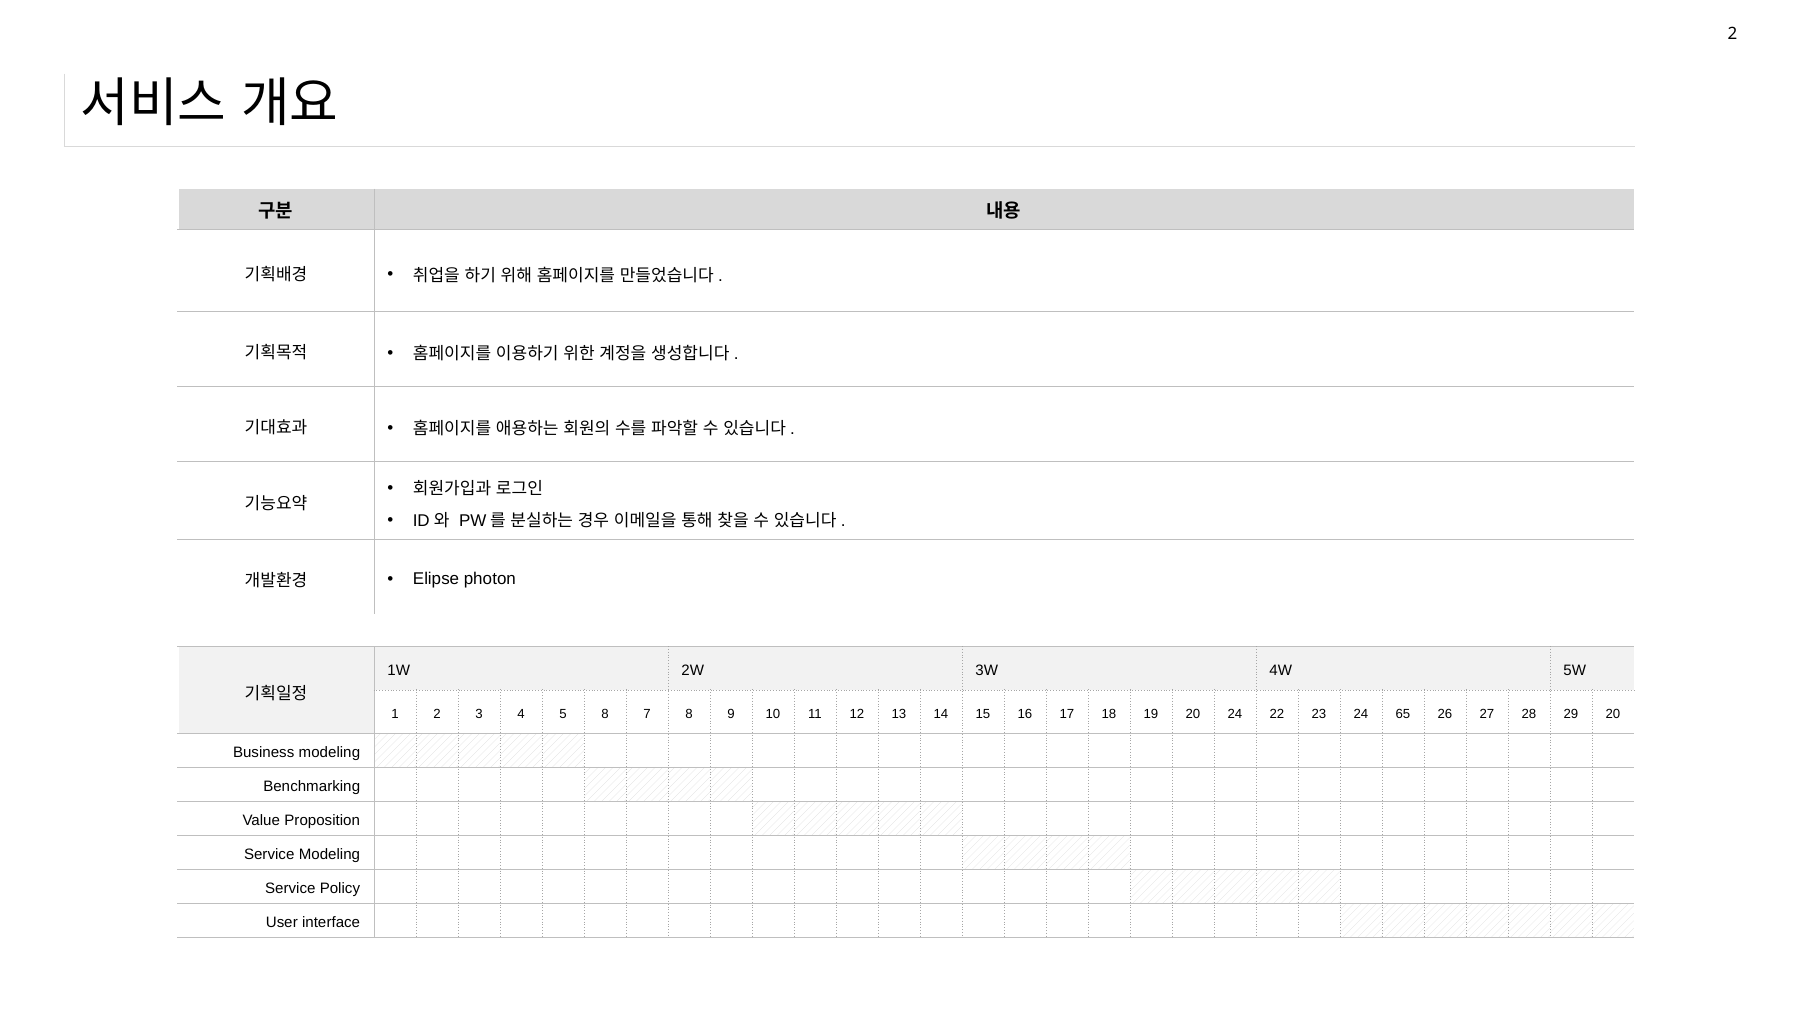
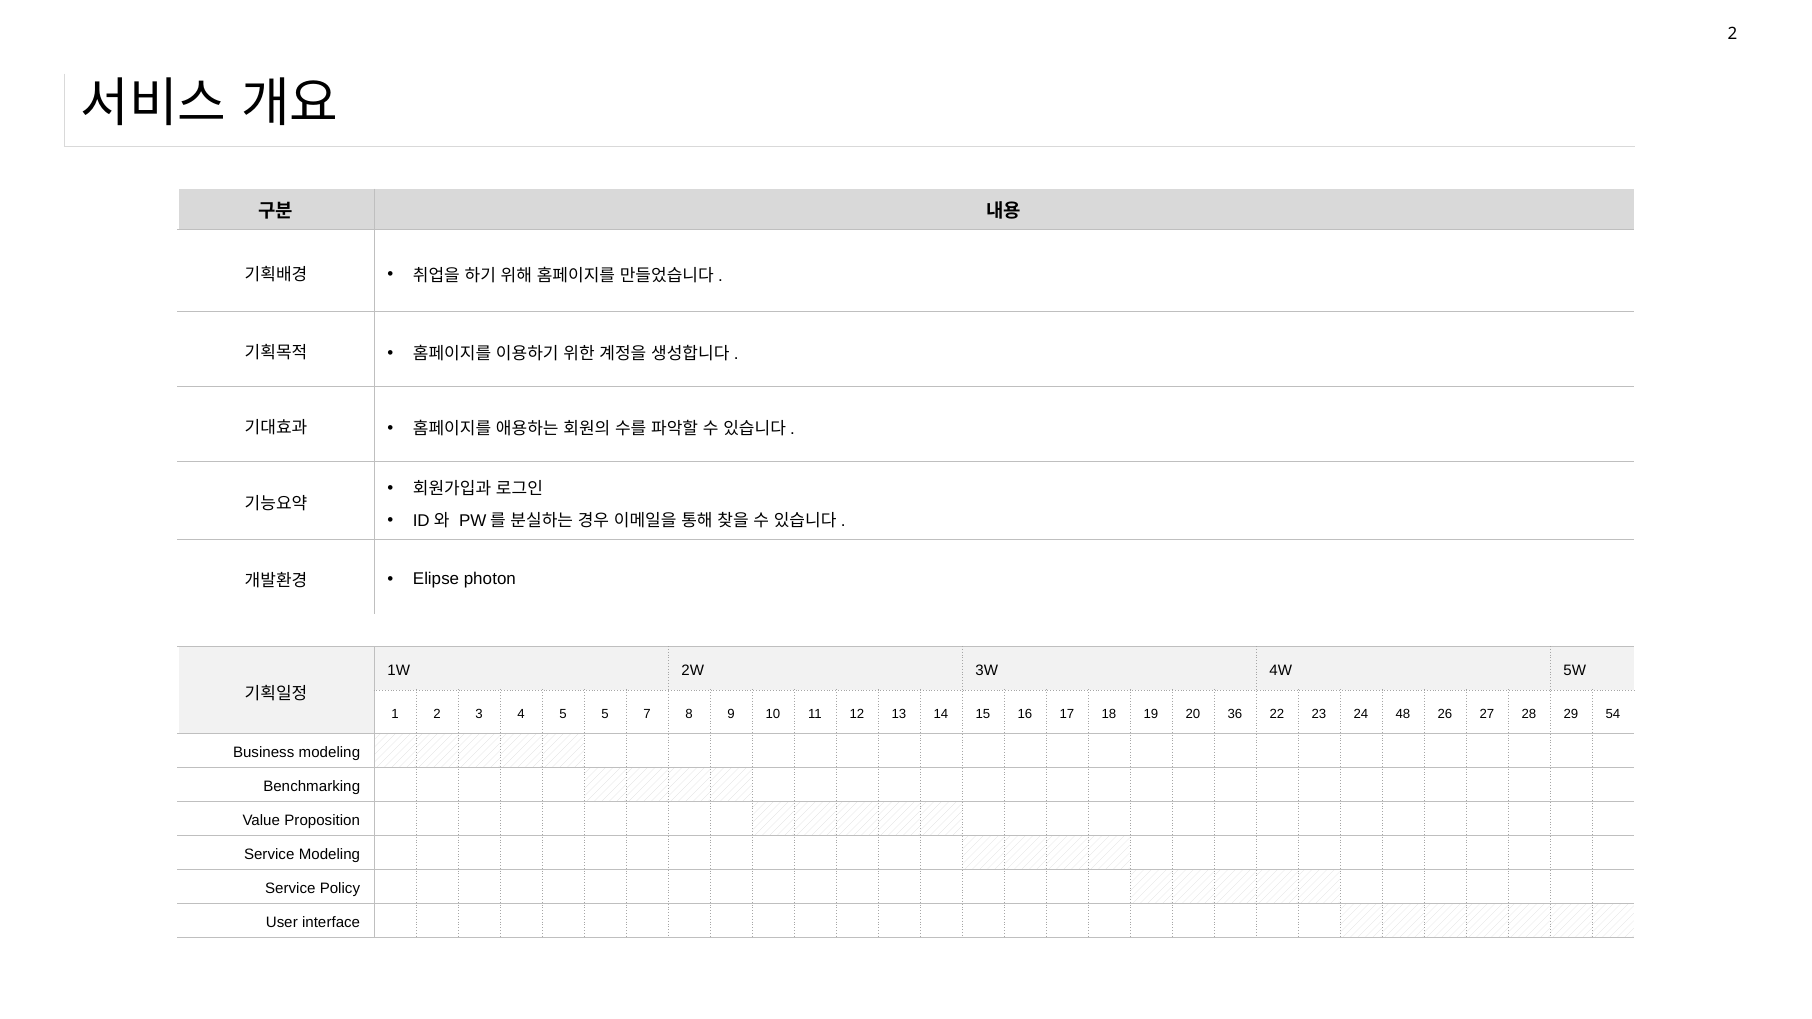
5 8: 8 -> 5
20 24: 24 -> 36
65: 65 -> 48
29 20: 20 -> 54
